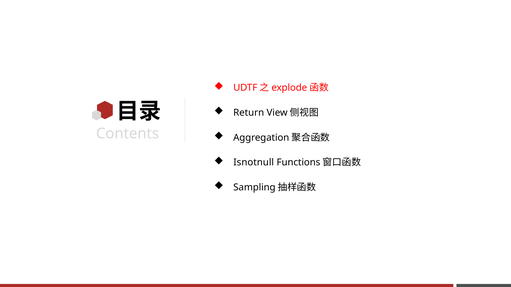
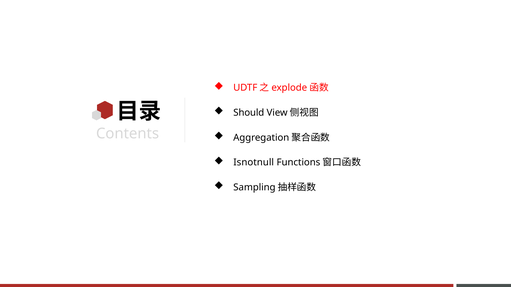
Return: Return -> Should
